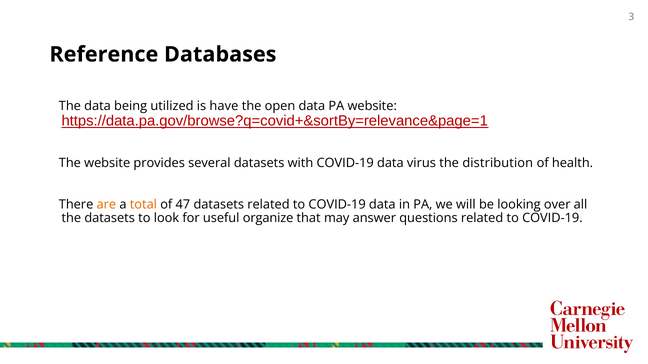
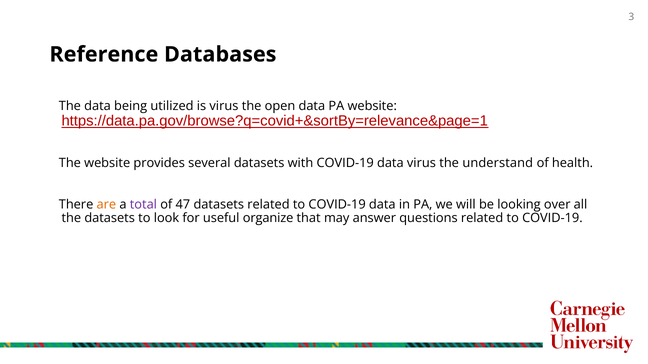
is have: have -> virus
distribution: distribution -> understand
total colour: orange -> purple
